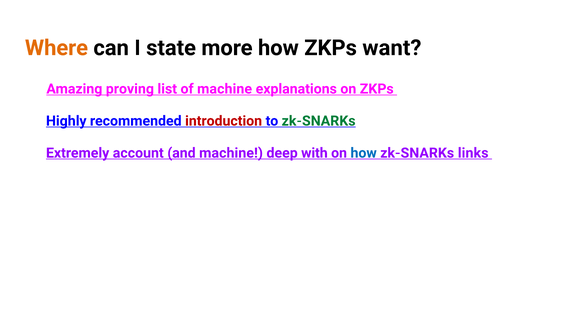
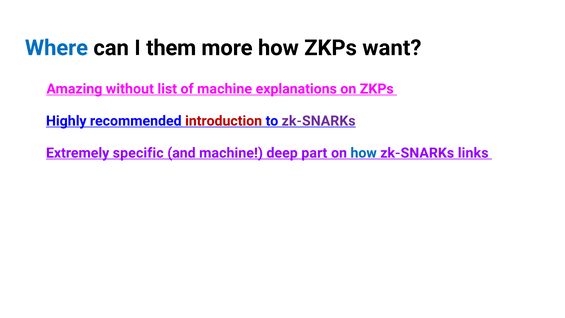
Where colour: orange -> blue
state: state -> them
proving: proving -> without
zk-SNARKs at (319, 121) colour: green -> purple
account: account -> specific
with: with -> part
